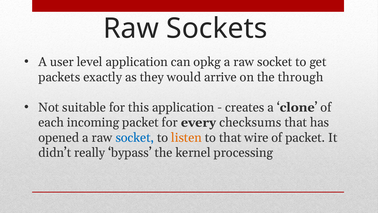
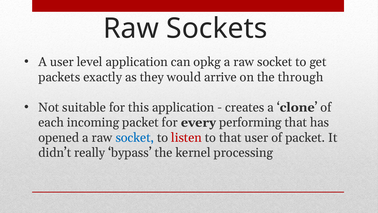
checksums: checksums -> performing
listen colour: orange -> red
that wire: wire -> user
